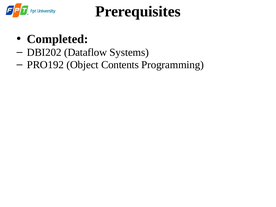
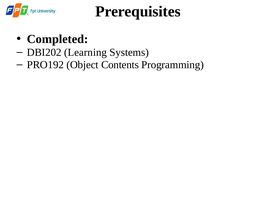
Dataflow: Dataflow -> Learning
